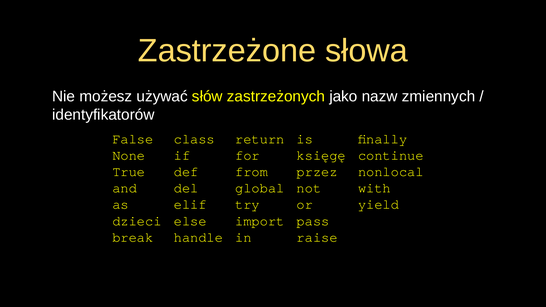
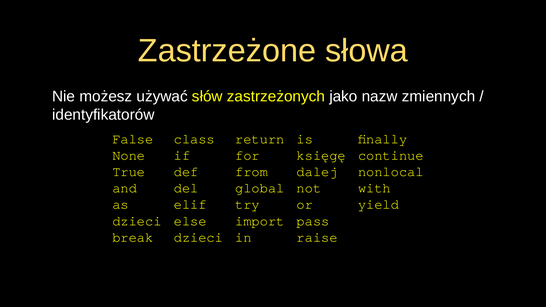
przez: przez -> dalej
break handle: handle -> dzieci
